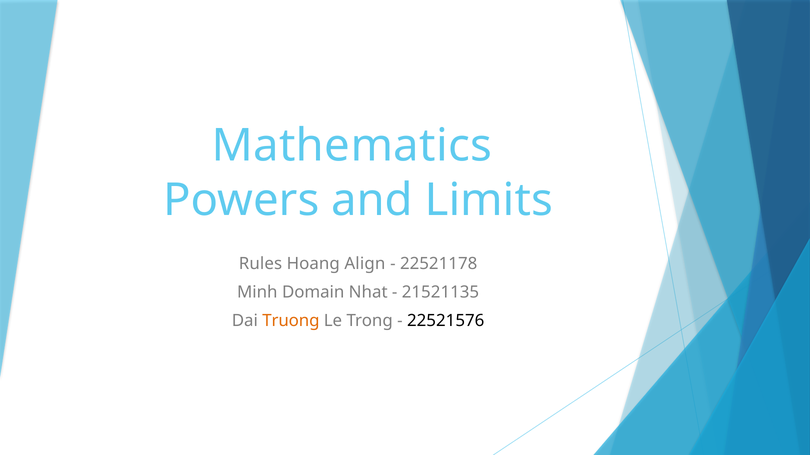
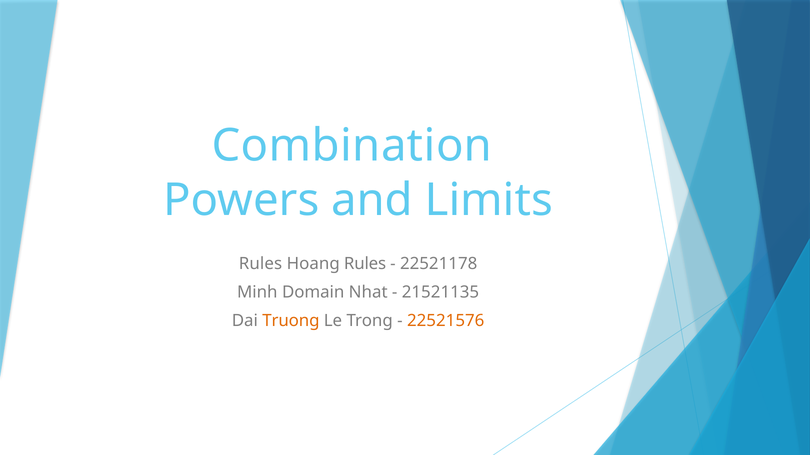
Mathematics: Mathematics -> Combination
Hoang Align: Align -> Rules
22521576 colour: black -> orange
